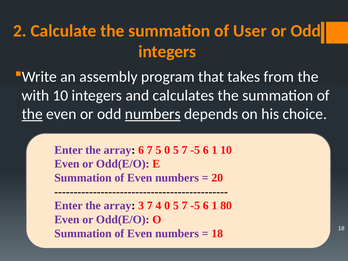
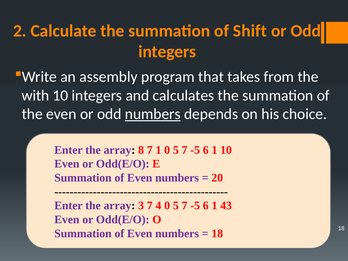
User: User -> Shift
the at (32, 114) underline: present -> none
array 6: 6 -> 8
7 5: 5 -> 1
80: 80 -> 43
